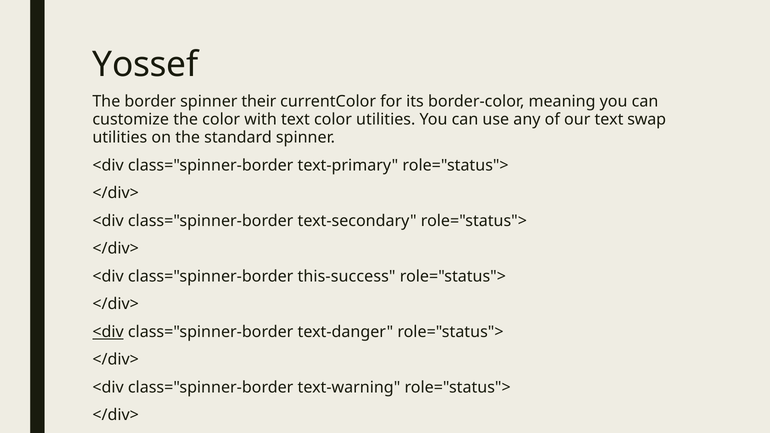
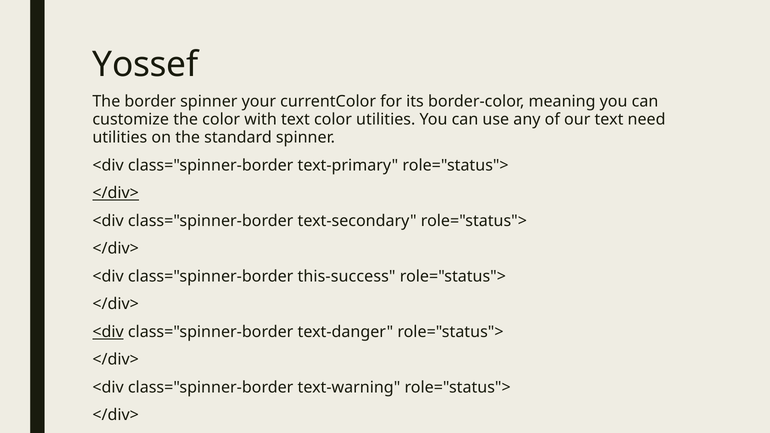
their: their -> your
swap: swap -> need
</div> at (116, 193) underline: none -> present
